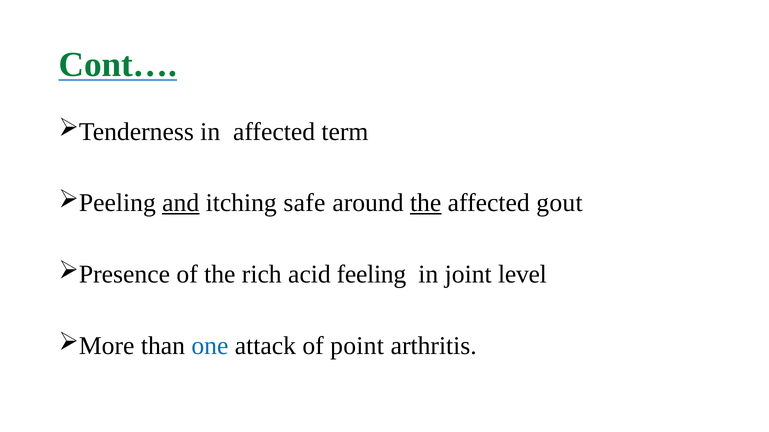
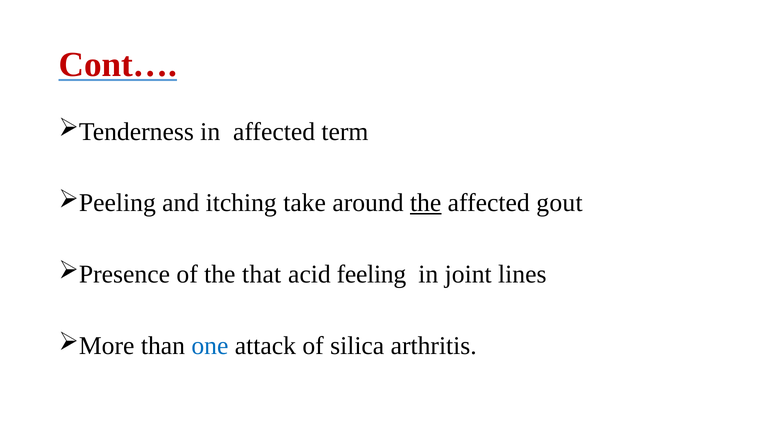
Cont… colour: green -> red
and underline: present -> none
safe: safe -> take
rich: rich -> that
level: level -> lines
point: point -> silica
